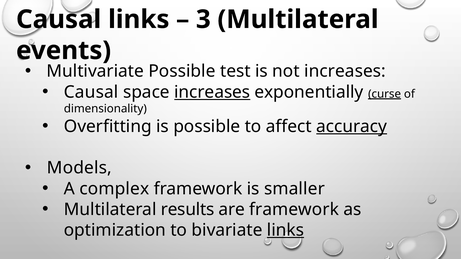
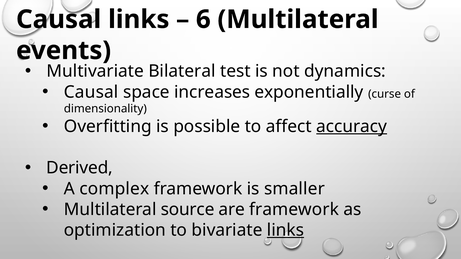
3: 3 -> 6
Multivariate Possible: Possible -> Bilateral
not increases: increases -> dynamics
increases at (212, 92) underline: present -> none
curse underline: present -> none
Models: Models -> Derived
results: results -> source
